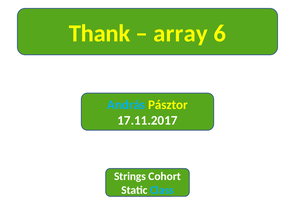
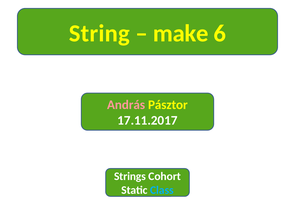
Thank: Thank -> String
array: array -> make
András colour: light blue -> pink
